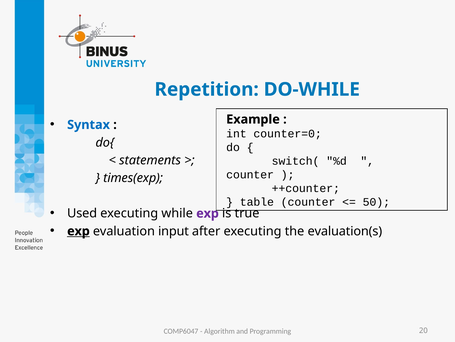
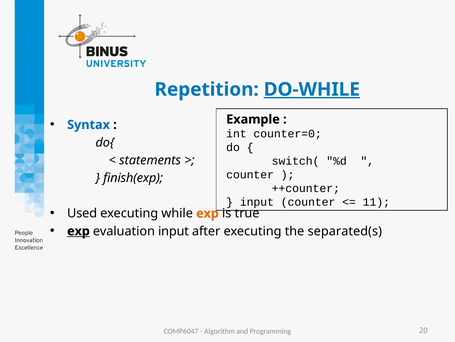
DO-WHILE underline: none -> present
times(exp: times(exp -> finish(exp
table at (257, 202): table -> input
50: 50 -> 11
exp at (208, 213) colour: purple -> orange
evaluation(s: evaluation(s -> separated(s
